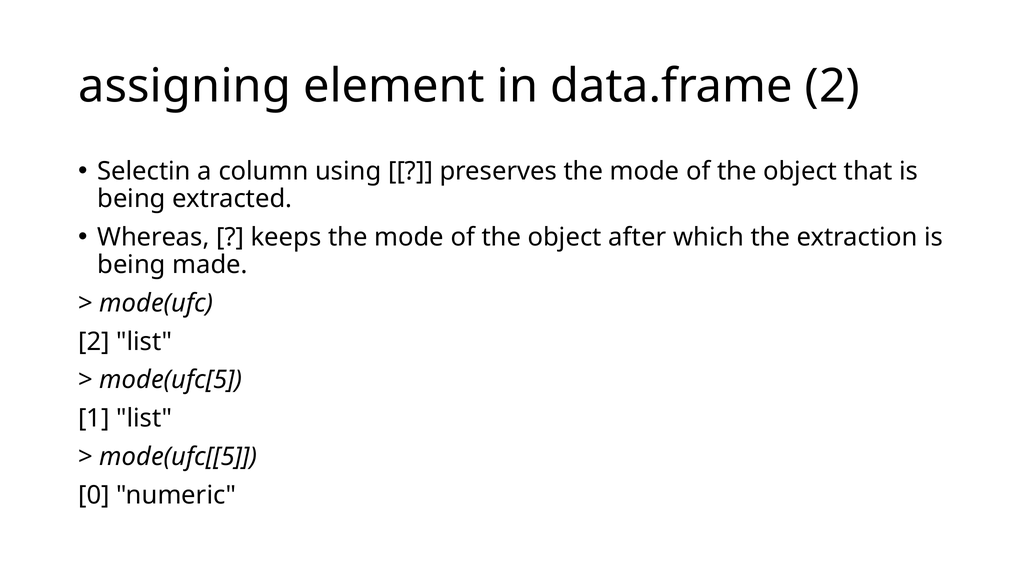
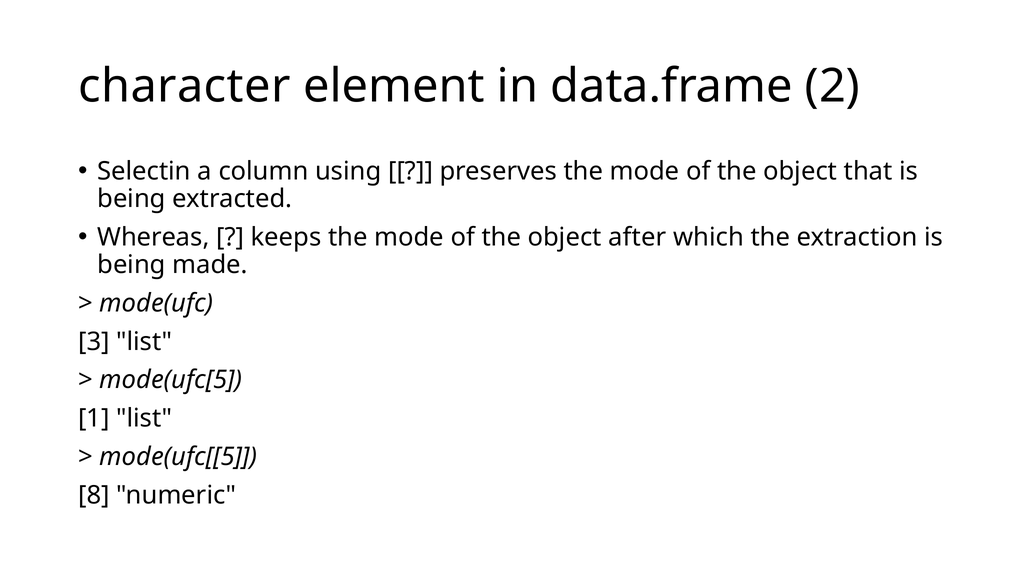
assigning: assigning -> character
2 at (94, 341): 2 -> 3
0: 0 -> 8
